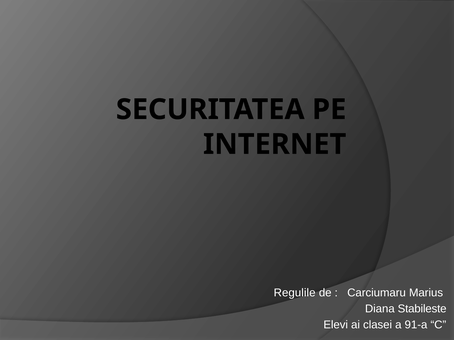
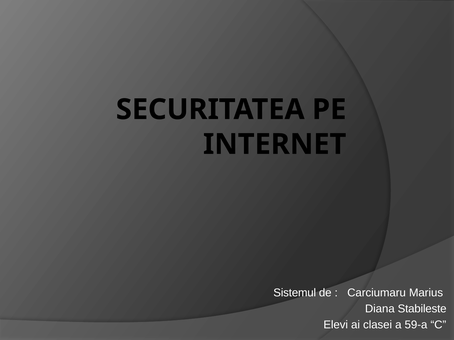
Regulile: Regulile -> Sistemul
91-a: 91-a -> 59-a
